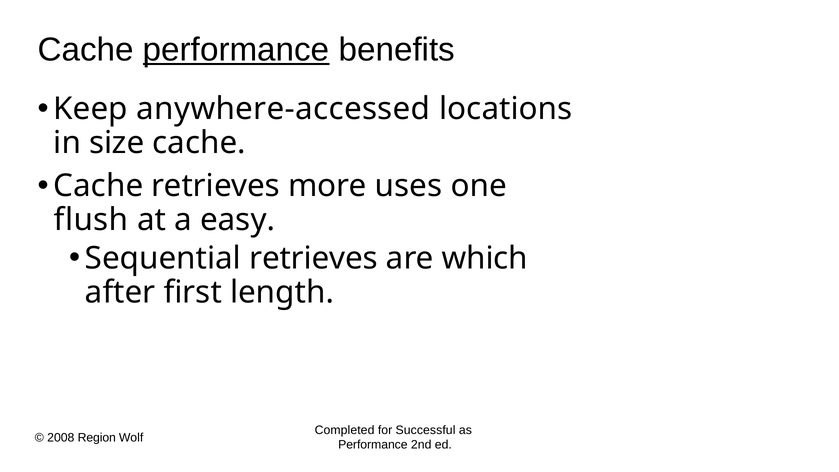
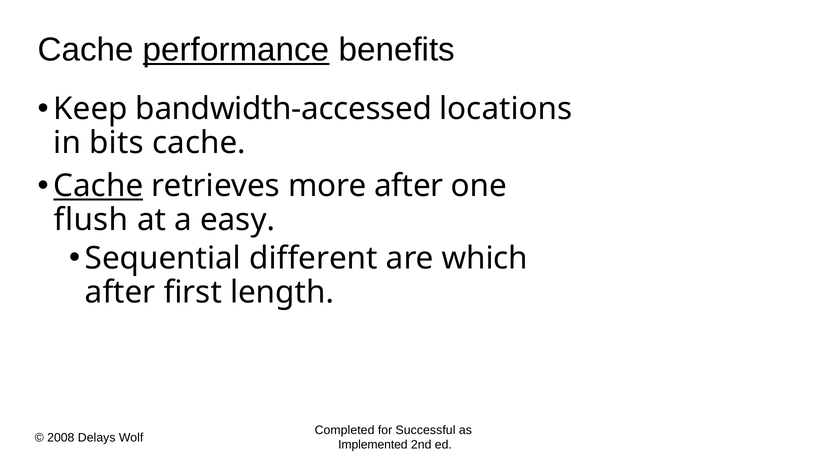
anywhere-accessed: anywhere-accessed -> bandwidth-accessed
size: size -> bits
Cache at (98, 186) underline: none -> present
more uses: uses -> after
Sequential retrieves: retrieves -> different
Region: Region -> Delays
Performance at (373, 445): Performance -> Implemented
